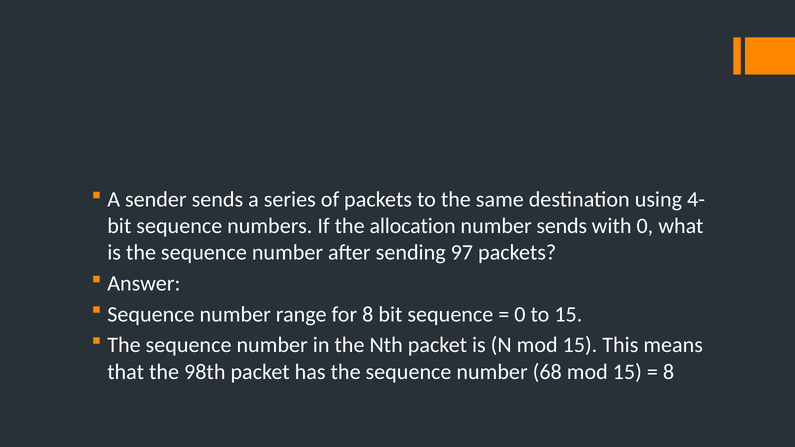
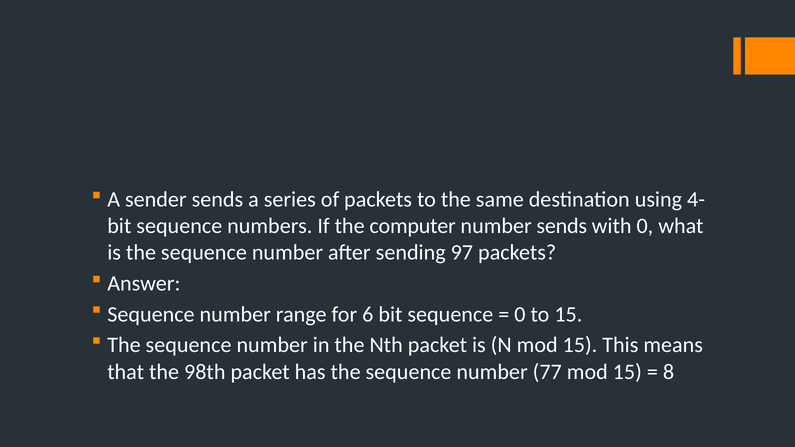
allocation: allocation -> computer
for 8: 8 -> 6
68: 68 -> 77
